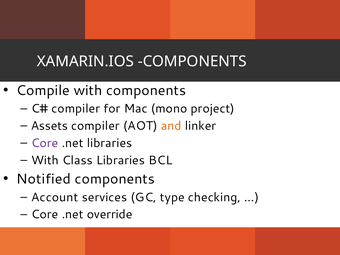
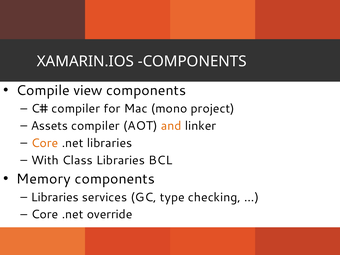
Compile with: with -> view
Core at (45, 143) colour: purple -> orange
Notified: Notified -> Memory
Account at (55, 197): Account -> Libraries
